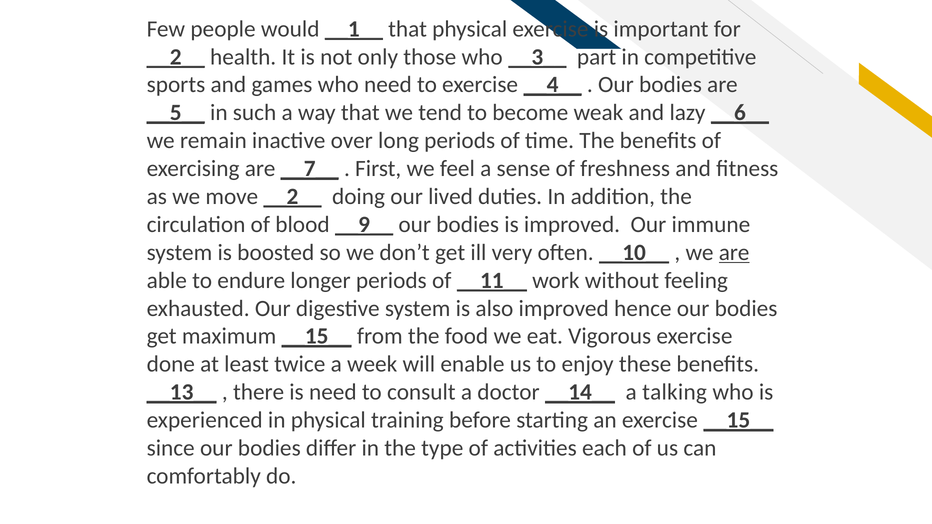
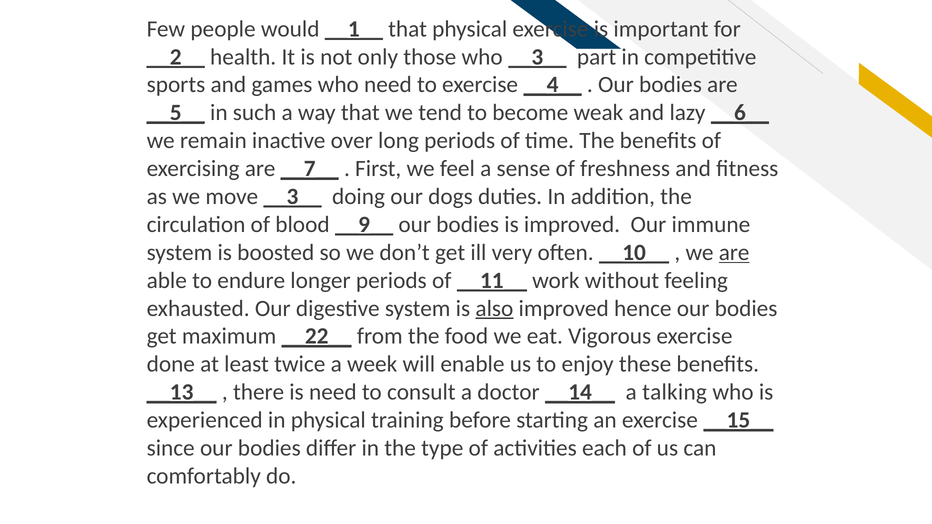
move __2__: __2__ -> __3__
lived: lived -> dogs
also underline: none -> present
maximum __15__: __15__ -> __22__
